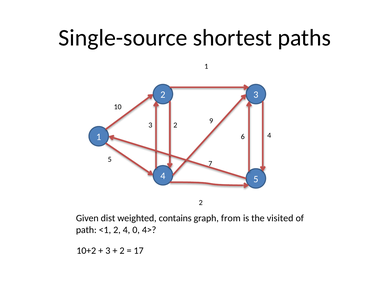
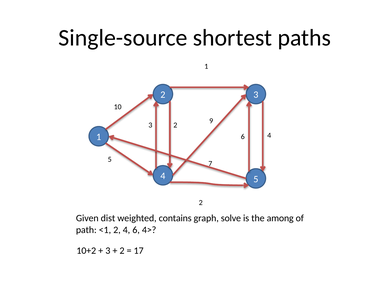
from: from -> solve
visited: visited -> among
4 0: 0 -> 6
